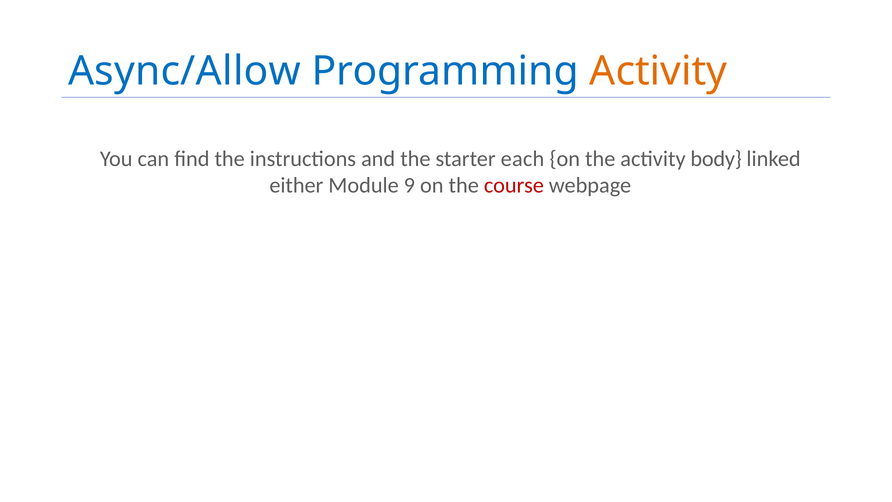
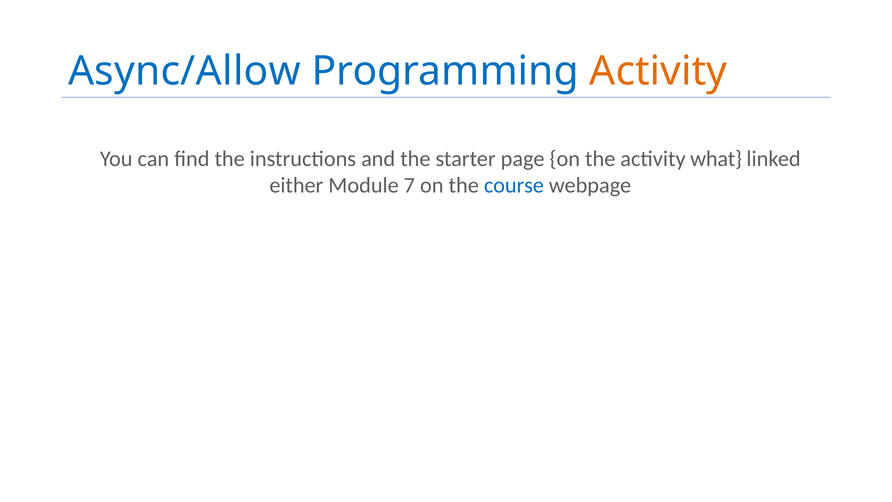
each: each -> page
body: body -> what
9: 9 -> 7
course colour: red -> blue
